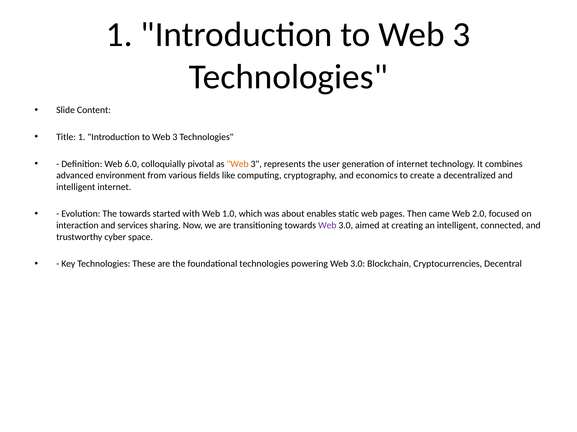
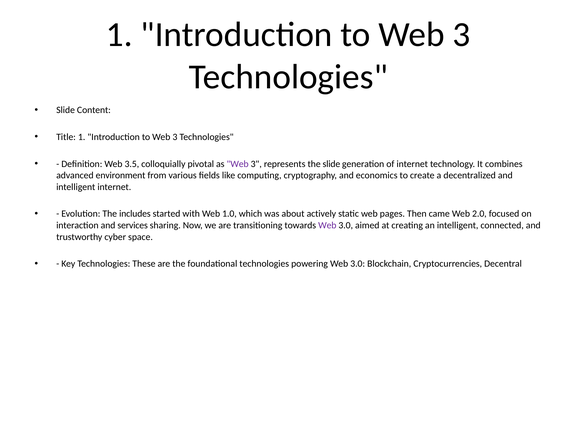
6.0: 6.0 -> 3.5
Web at (238, 164) colour: orange -> purple
the user: user -> slide
The towards: towards -> includes
enables: enables -> actively
